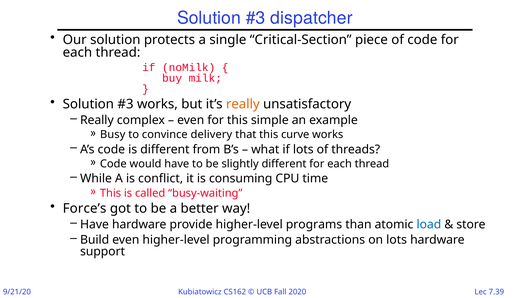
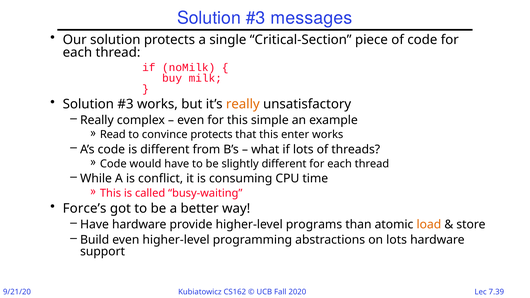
dispatcher: dispatcher -> messages
Busy: Busy -> Read
convince delivery: delivery -> protects
curve: curve -> enter
load colour: blue -> orange
